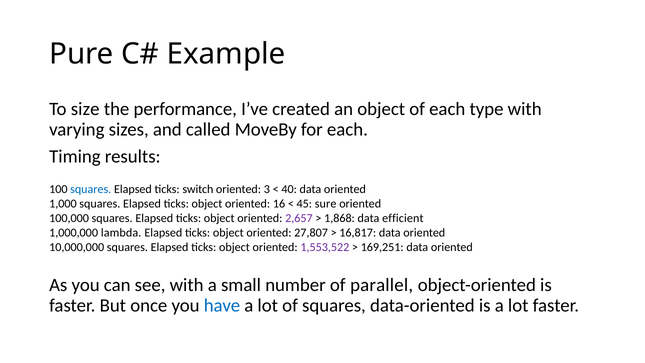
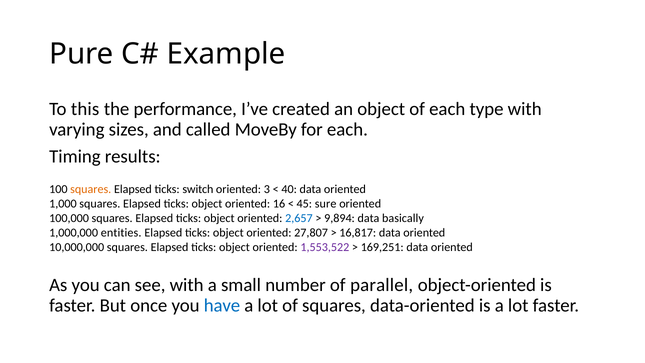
size: size -> this
squares at (91, 189) colour: blue -> orange
2,657 colour: purple -> blue
1,868: 1,868 -> 9,894
efficient: efficient -> basically
lambda: lambda -> entities
